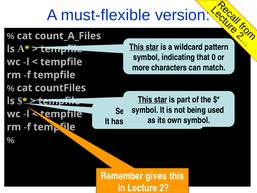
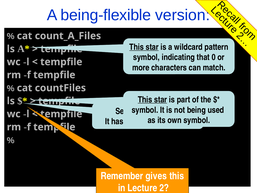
must-flexible: must-flexible -> being-flexible
